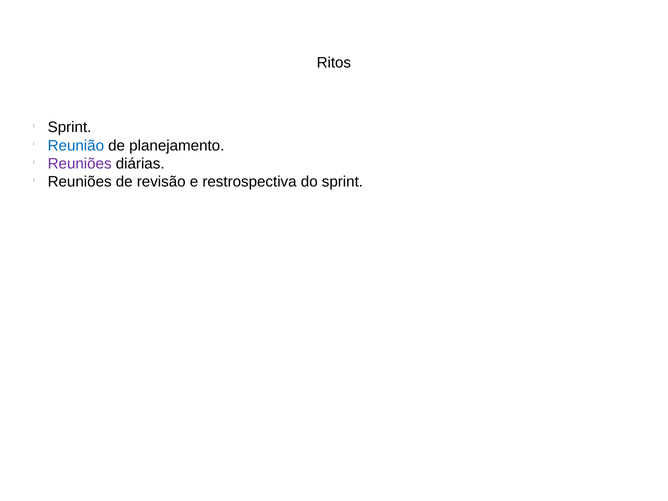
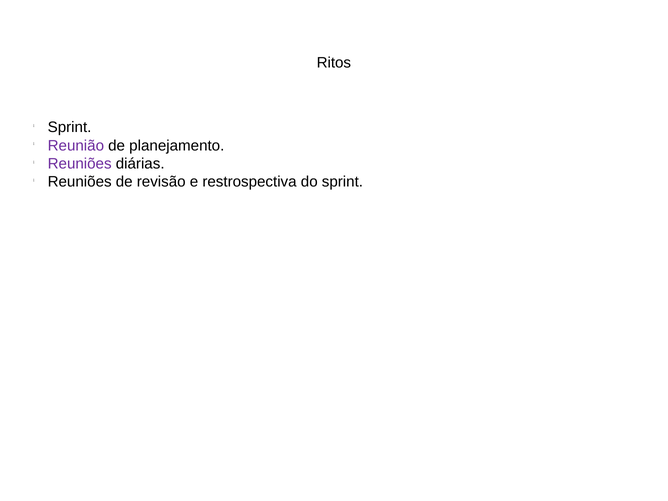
Reunião colour: blue -> purple
